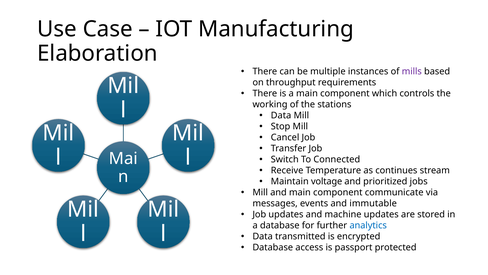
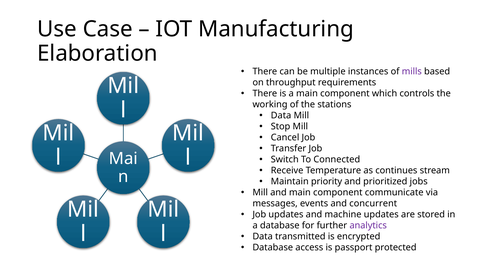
voltage: voltage -> priority
immutable: immutable -> concurrent
analytics colour: blue -> purple
